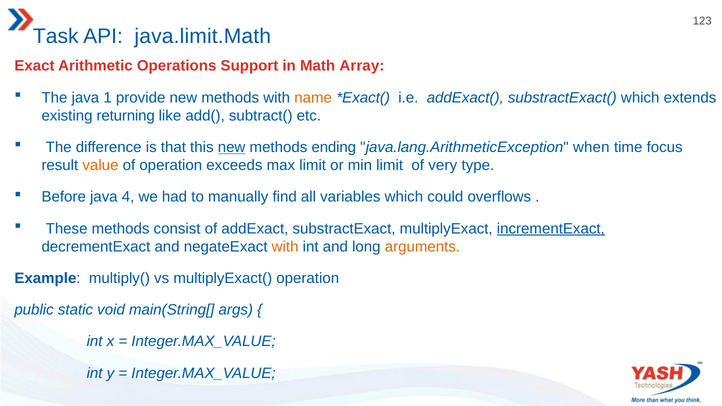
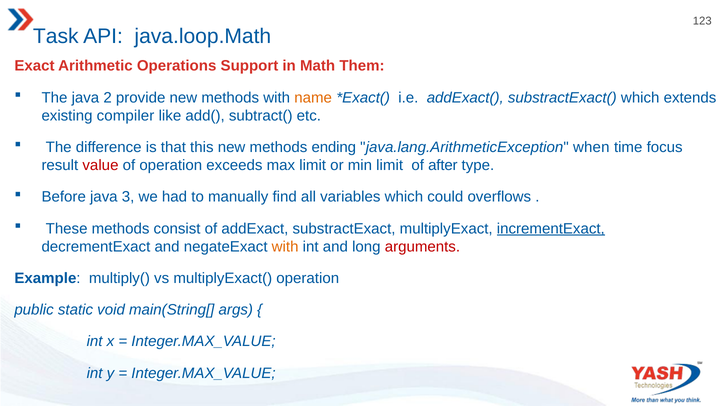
java.limit.Math: java.limit.Math -> java.loop.Math
Array: Array -> Them
1: 1 -> 2
returning: returning -> compiler
new at (232, 147) underline: present -> none
value colour: orange -> red
very: very -> after
4: 4 -> 3
arguments colour: orange -> red
